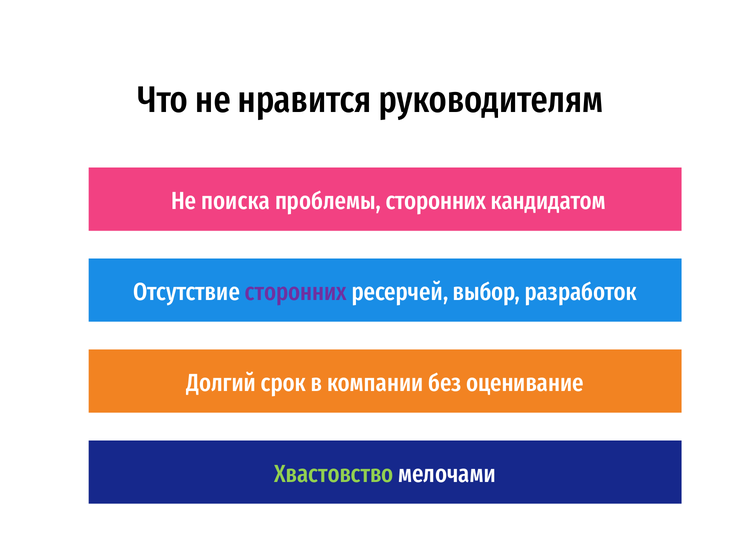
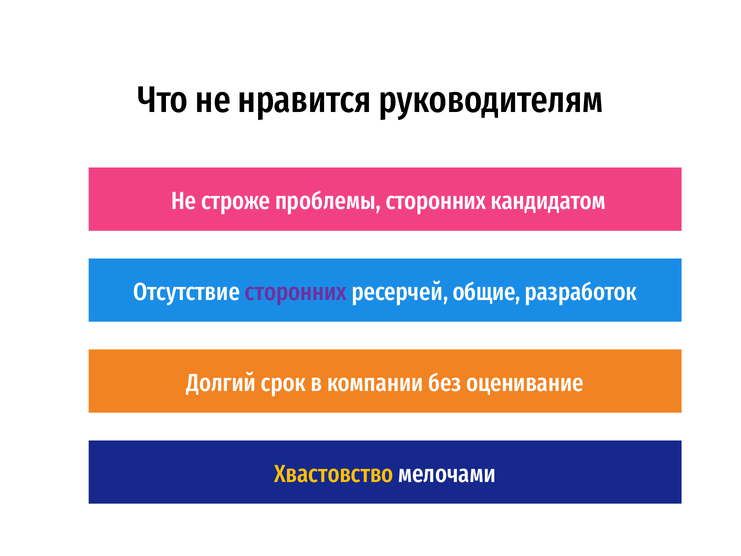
поиска: поиска -> строже
выбор: выбор -> общие
Хвастовство colour: light green -> yellow
